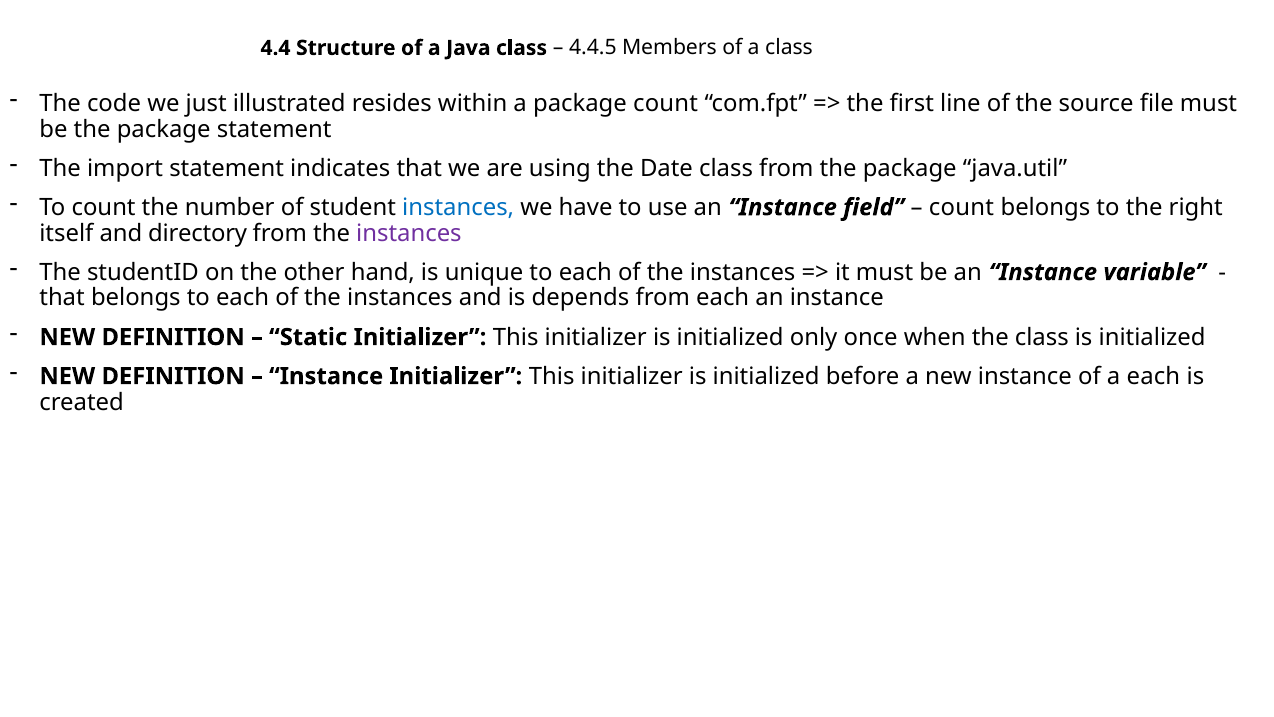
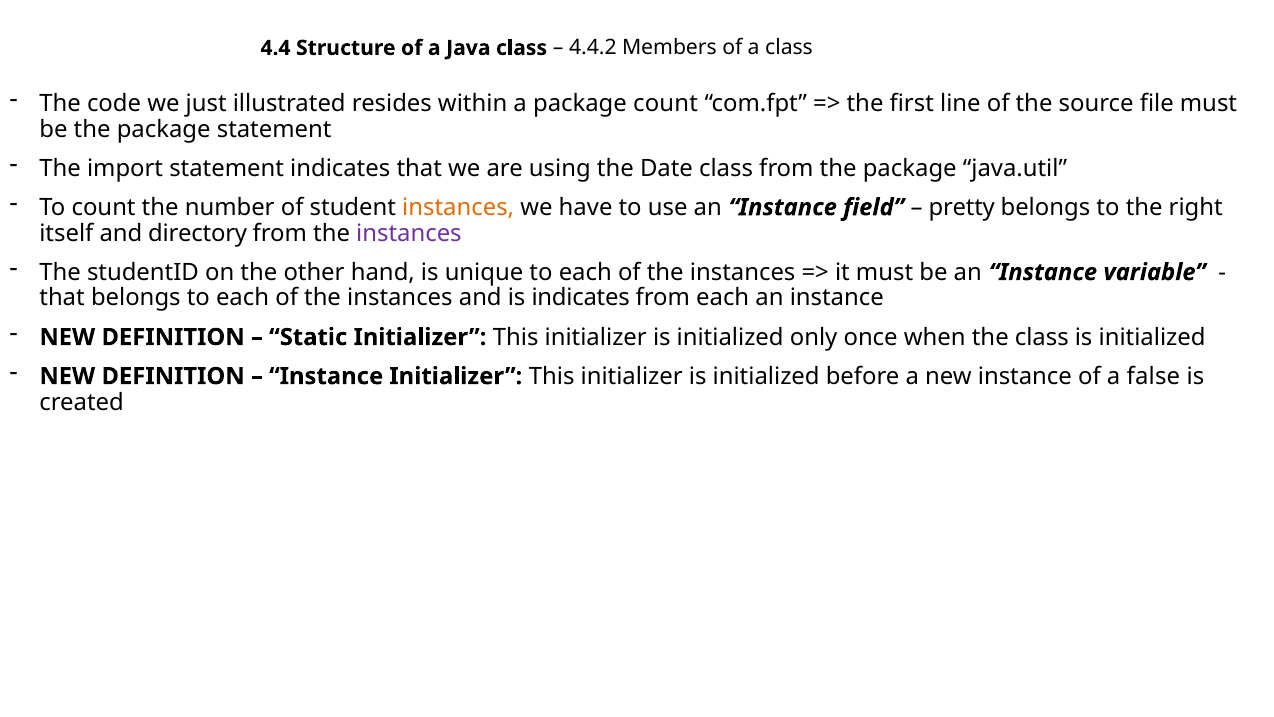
4.4.5: 4.4.5 -> 4.4.2
instances at (458, 207) colour: blue -> orange
count at (961, 207): count -> pretty
is depends: depends -> indicates
a each: each -> false
